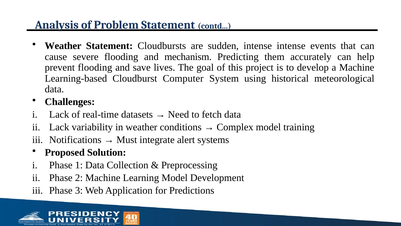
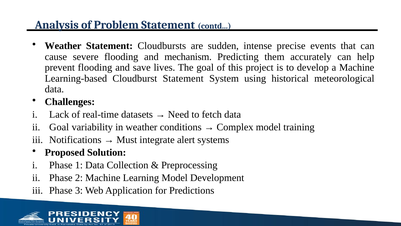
intense intense: intense -> precise
Cloudburst Computer: Computer -> Statement
Lack at (59, 127): Lack -> Goal
